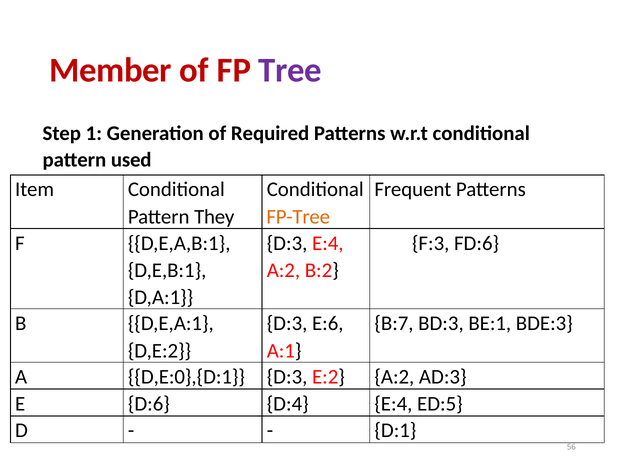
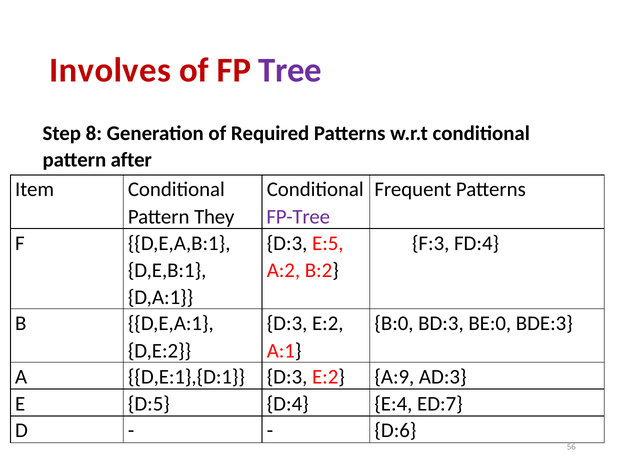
Member: Member -> Involves
1: 1 -> 8
used: used -> after
FP-Tree colour: orange -> purple
D:3 E:4: E:4 -> E:5
FD:6: FD:6 -> FD:4
E:6 at (328, 323): E:6 -> E:2
B:7: B:7 -> B:0
BE:1: BE:1 -> BE:0
D,E:0},{D:1: D,E:0},{D:1 -> D,E:1},{D:1
E:2 A:2: A:2 -> A:9
D:6: D:6 -> D:5
ED:5: ED:5 -> ED:7
D:1: D:1 -> D:6
